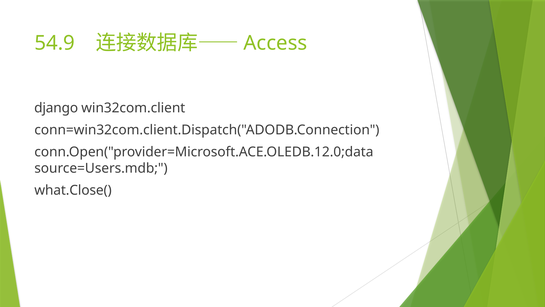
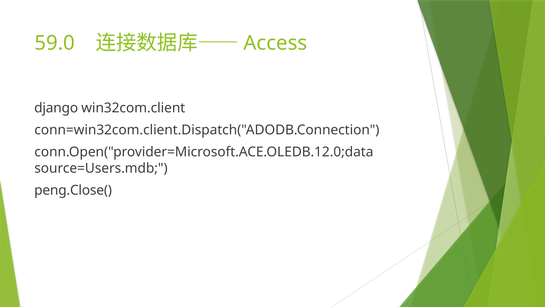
54.9: 54.9 -> 59.0
what.Close(: what.Close( -> peng.Close(
